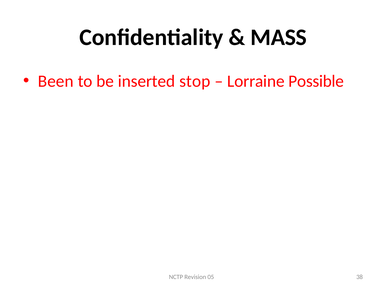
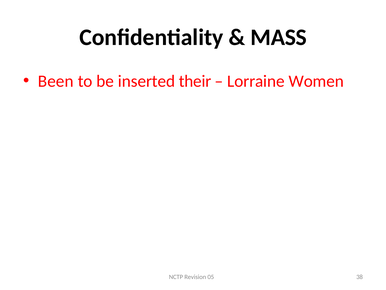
stop: stop -> their
Possible: Possible -> Women
